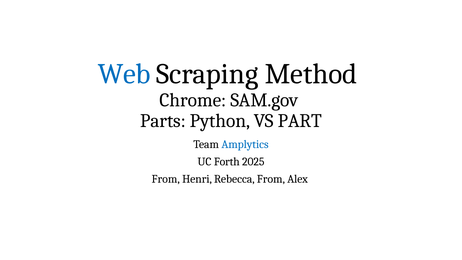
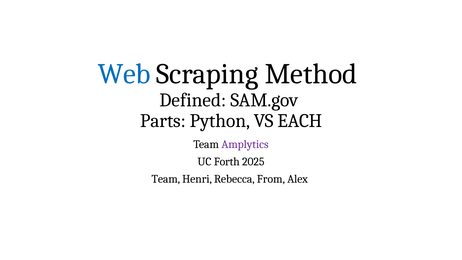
Chrome: Chrome -> Defined
PART: PART -> EACH
Amplytics colour: blue -> purple
From at (166, 179): From -> Team
